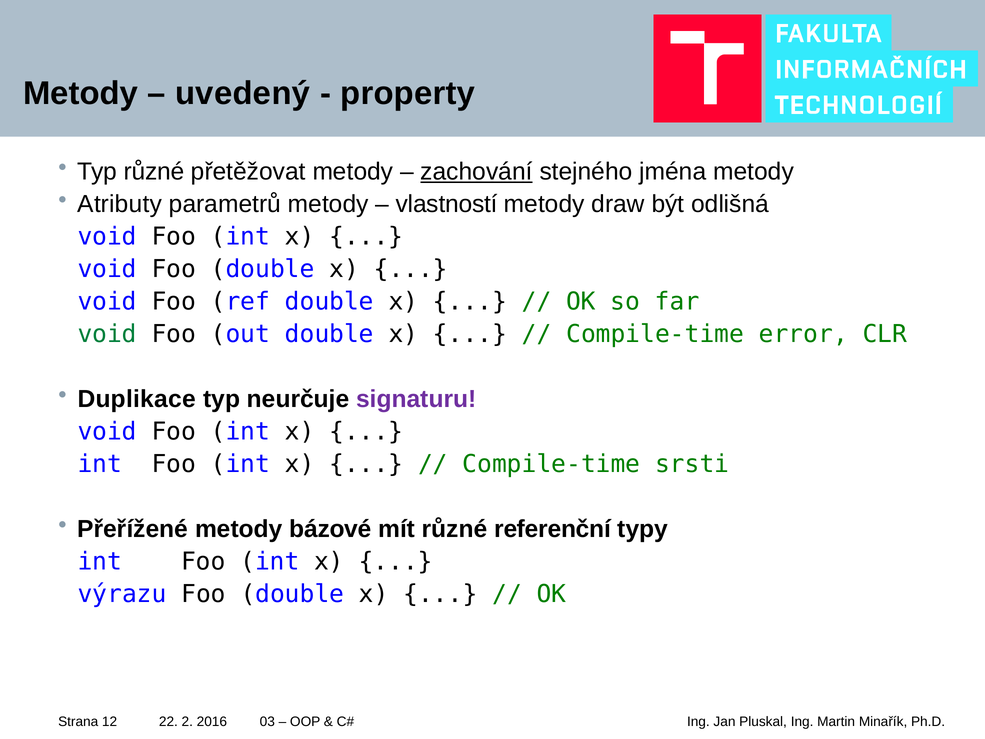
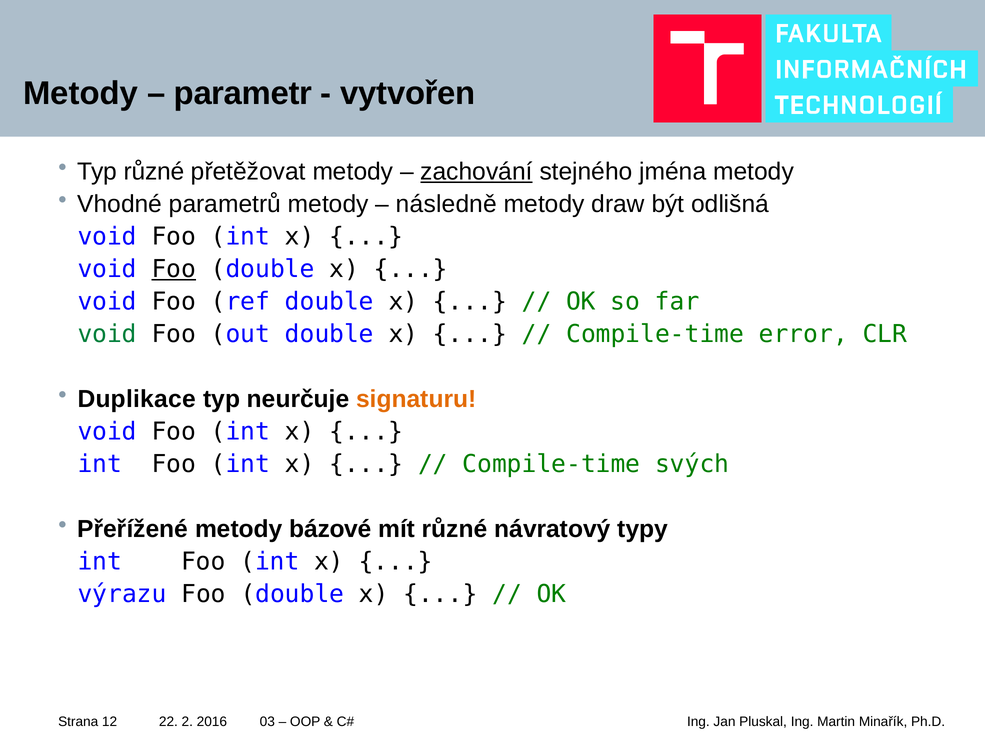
uvedený: uvedený -> parametr
property: property -> vytvořen
Atributy: Atributy -> Vhodné
vlastností: vlastností -> následně
Foo at (174, 269) underline: none -> present
signaturu colour: purple -> orange
srsti: srsti -> svých
referenční: referenční -> návratový
